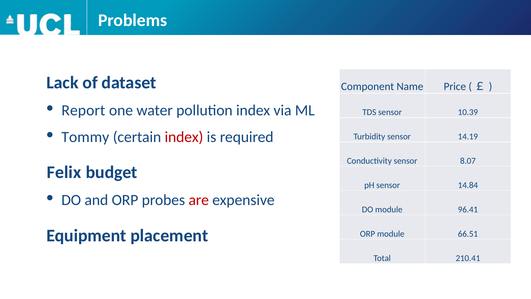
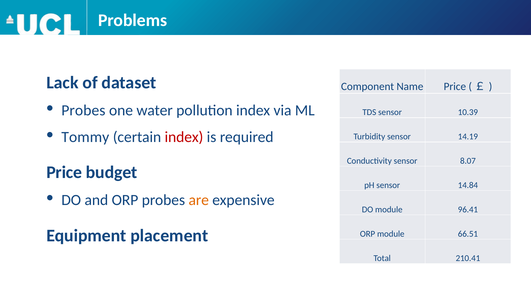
Report at (83, 110): Report -> Probes
Felix at (64, 172): Felix -> Price
are colour: red -> orange
